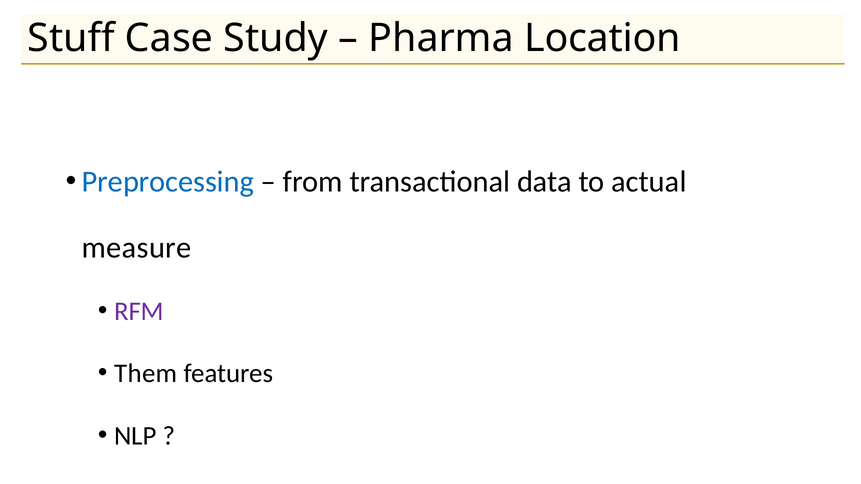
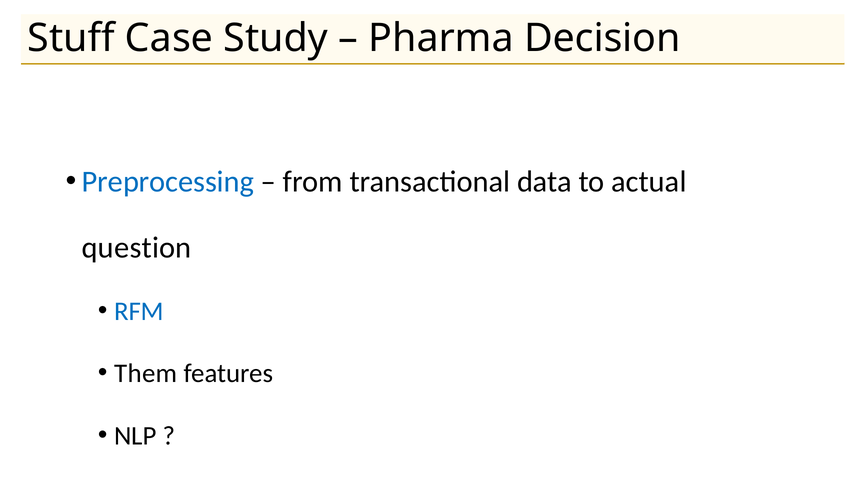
Location: Location -> Decision
measure: measure -> question
RFM colour: purple -> blue
